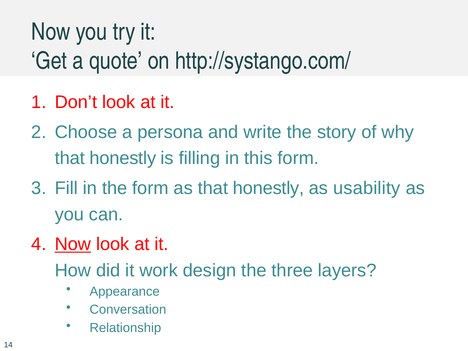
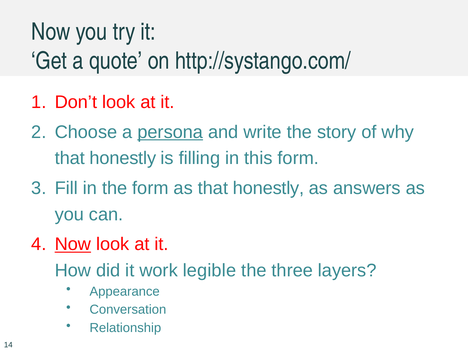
persona underline: none -> present
usability: usability -> answers
design: design -> legible
